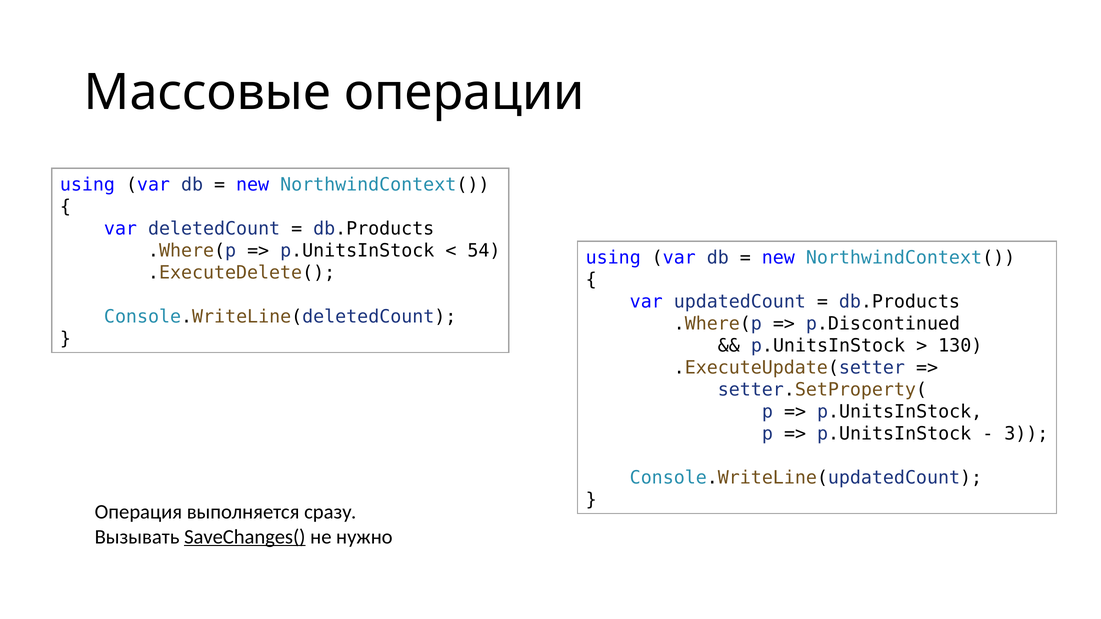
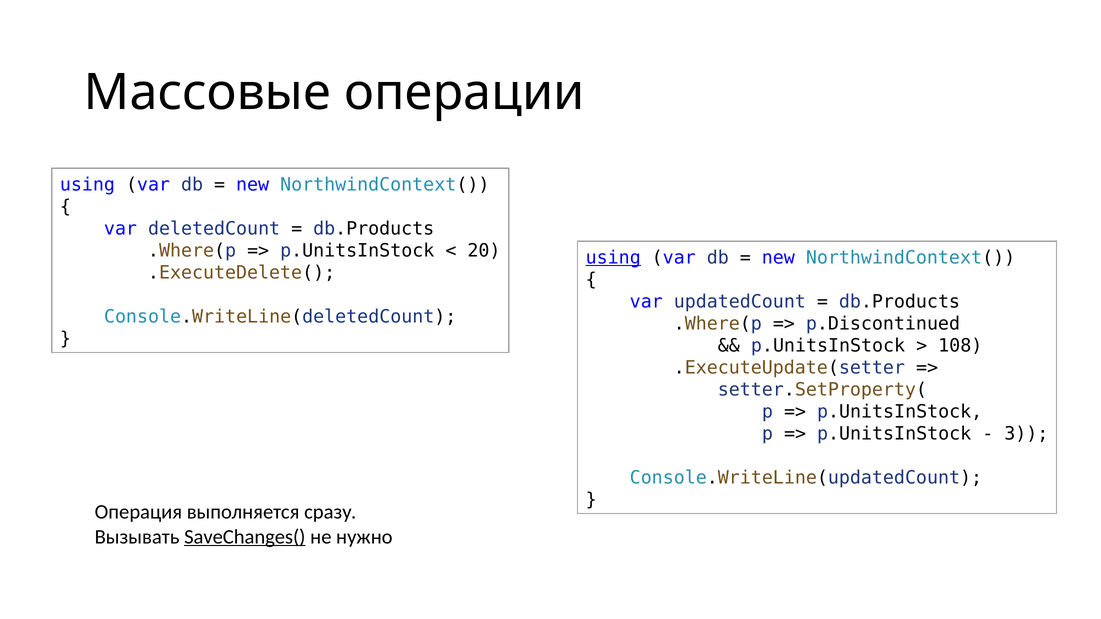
54: 54 -> 20
using at (613, 258) underline: none -> present
130: 130 -> 108
